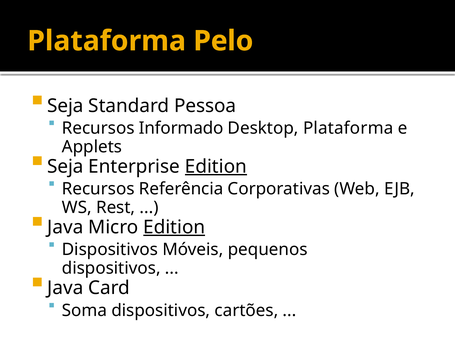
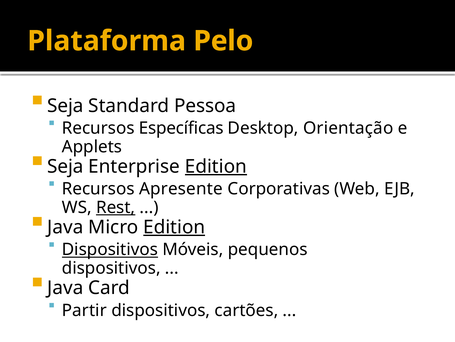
Informado: Informado -> Específicas
Desktop Plataforma: Plataforma -> Orientação
Referência: Referência -> Apresente
Rest underline: none -> present
Dispositivos at (110, 249) underline: none -> present
Soma: Soma -> Partir
